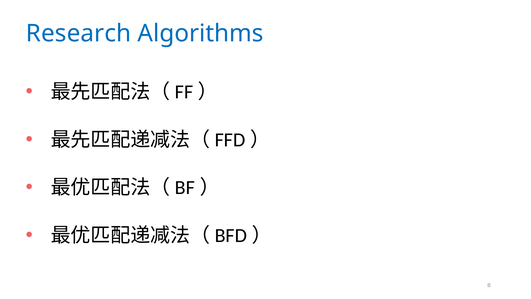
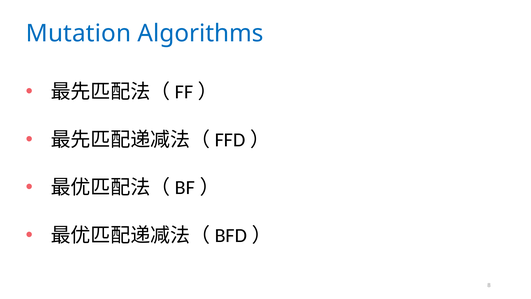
Research: Research -> Mutation
